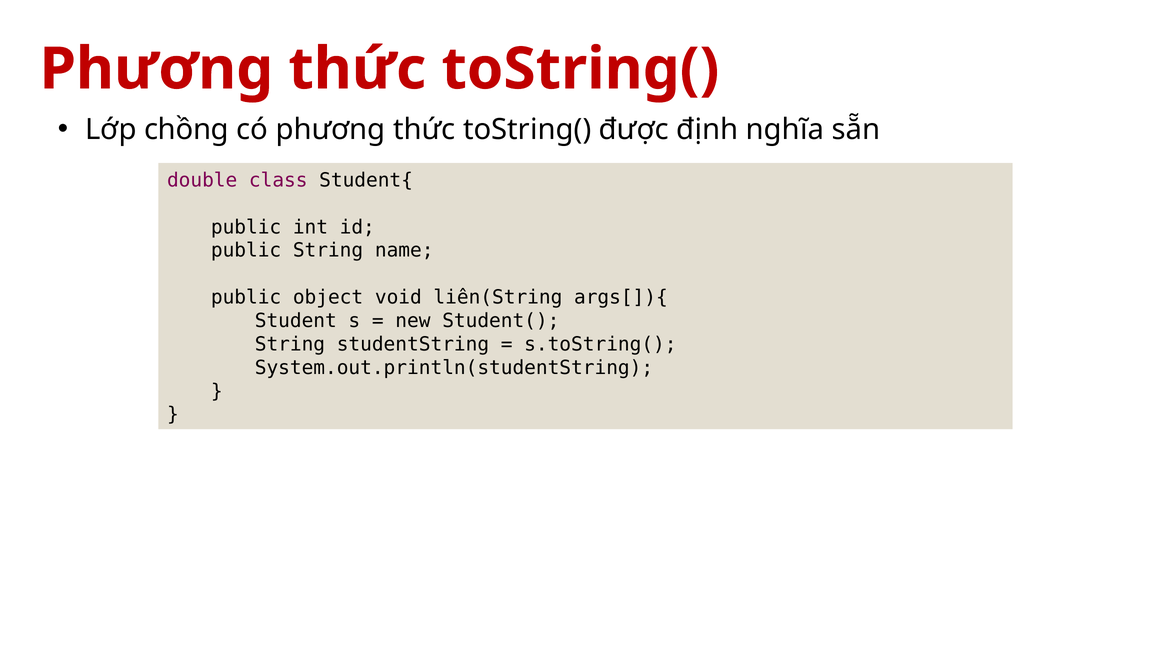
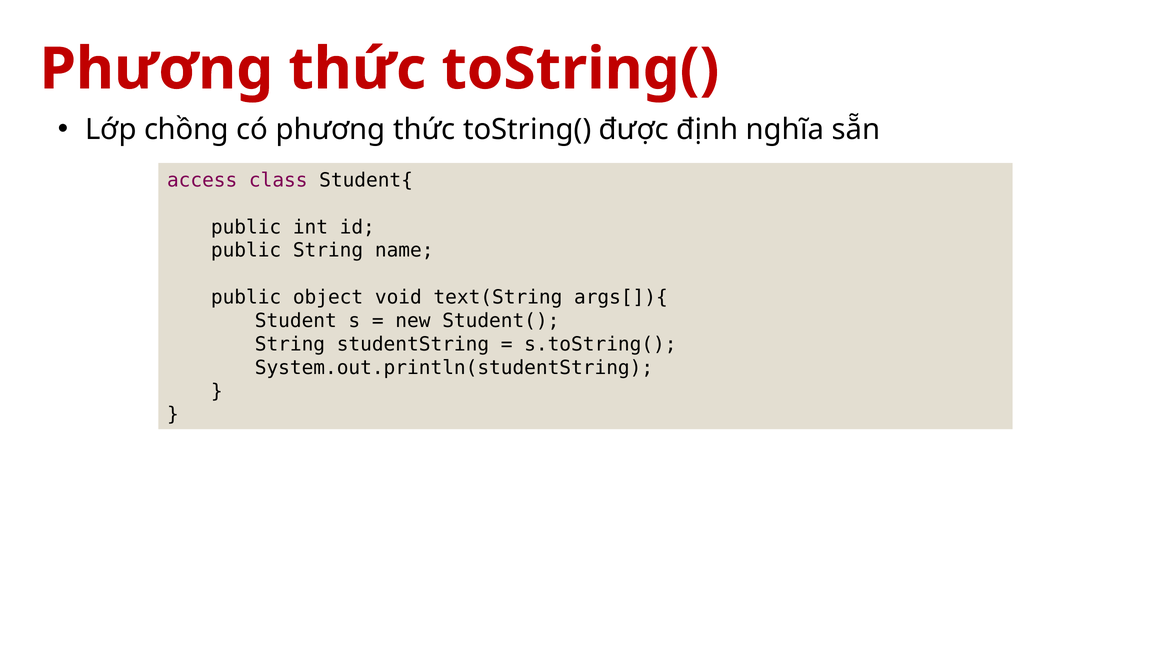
double: double -> access
liên(String: liên(String -> text(String
